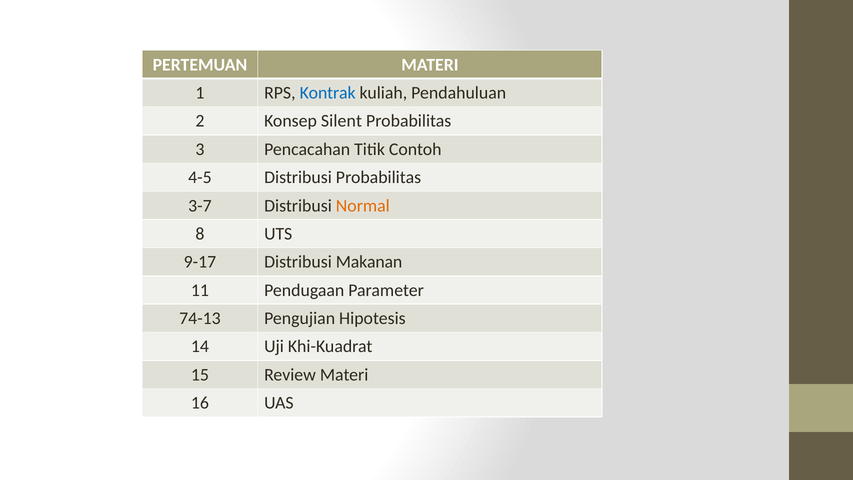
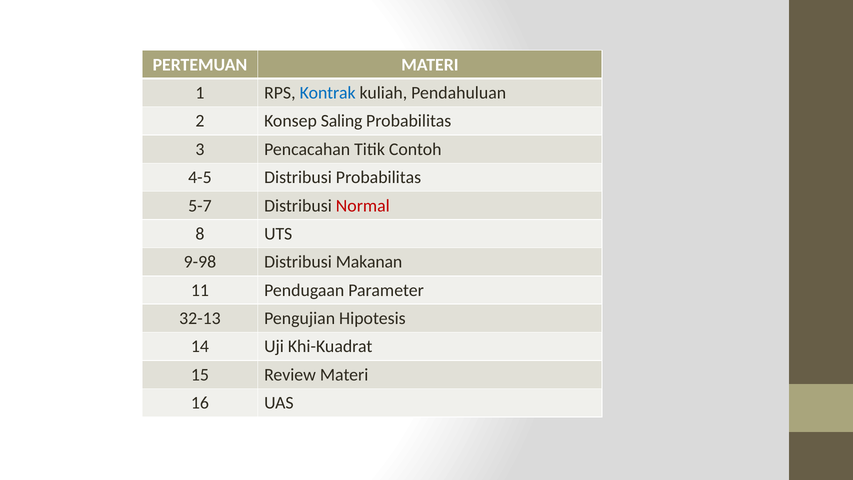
Silent: Silent -> Saling
3-7: 3-7 -> 5-7
Normal colour: orange -> red
9-17: 9-17 -> 9-98
74-13: 74-13 -> 32-13
